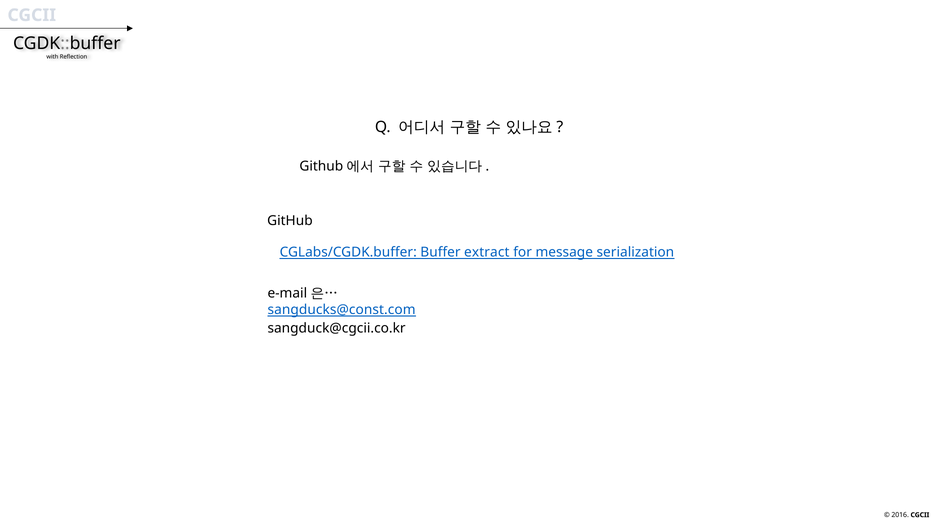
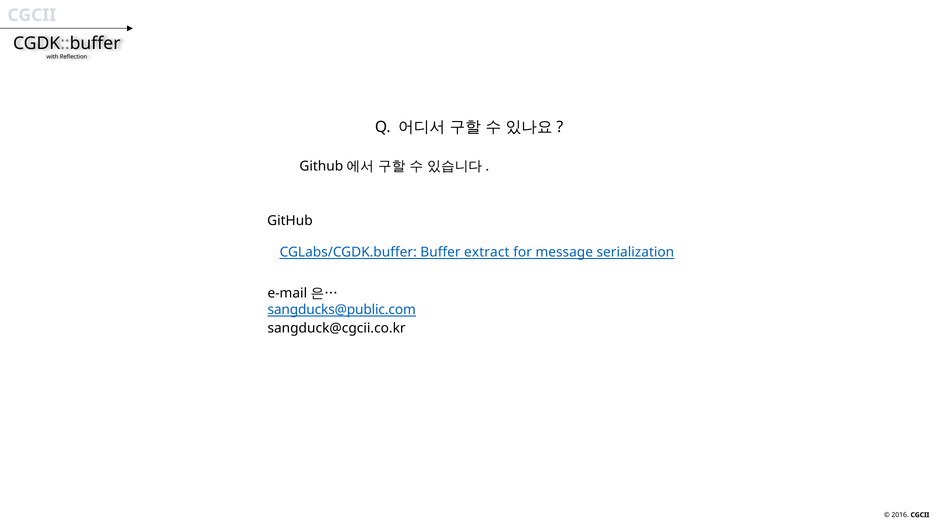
sangducks@const.com: sangducks@const.com -> sangducks@public.com
